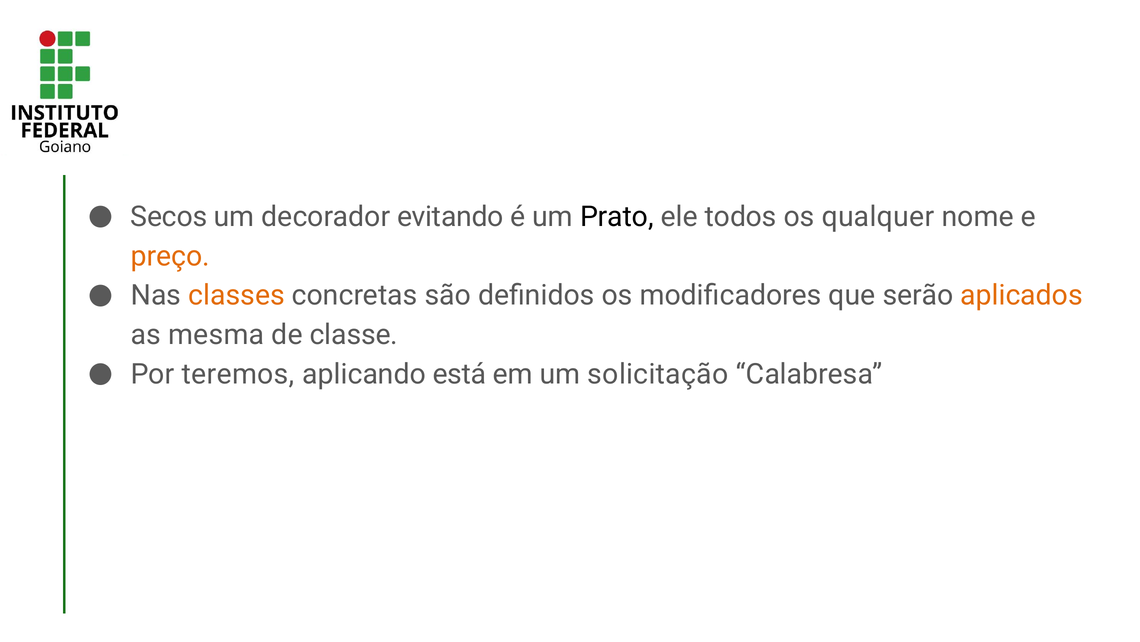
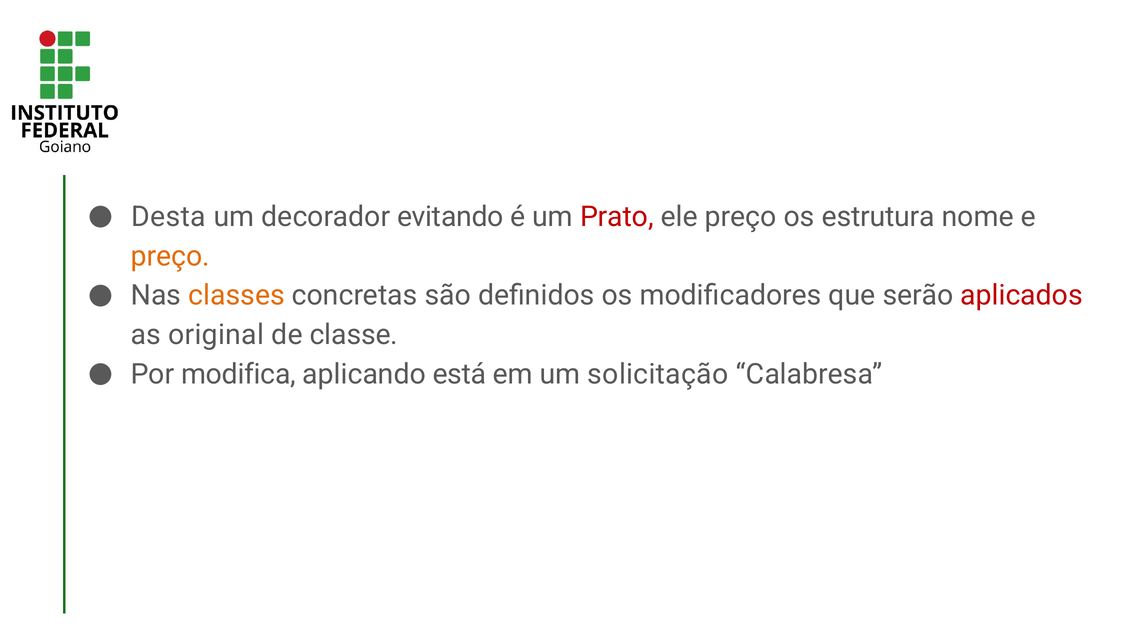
Secos: Secos -> Desta
Prato colour: black -> red
ele todos: todos -> preço
qualquer: qualquer -> estrutura
aplicados colour: orange -> red
mesma: mesma -> original
teremos: teremos -> modifica
